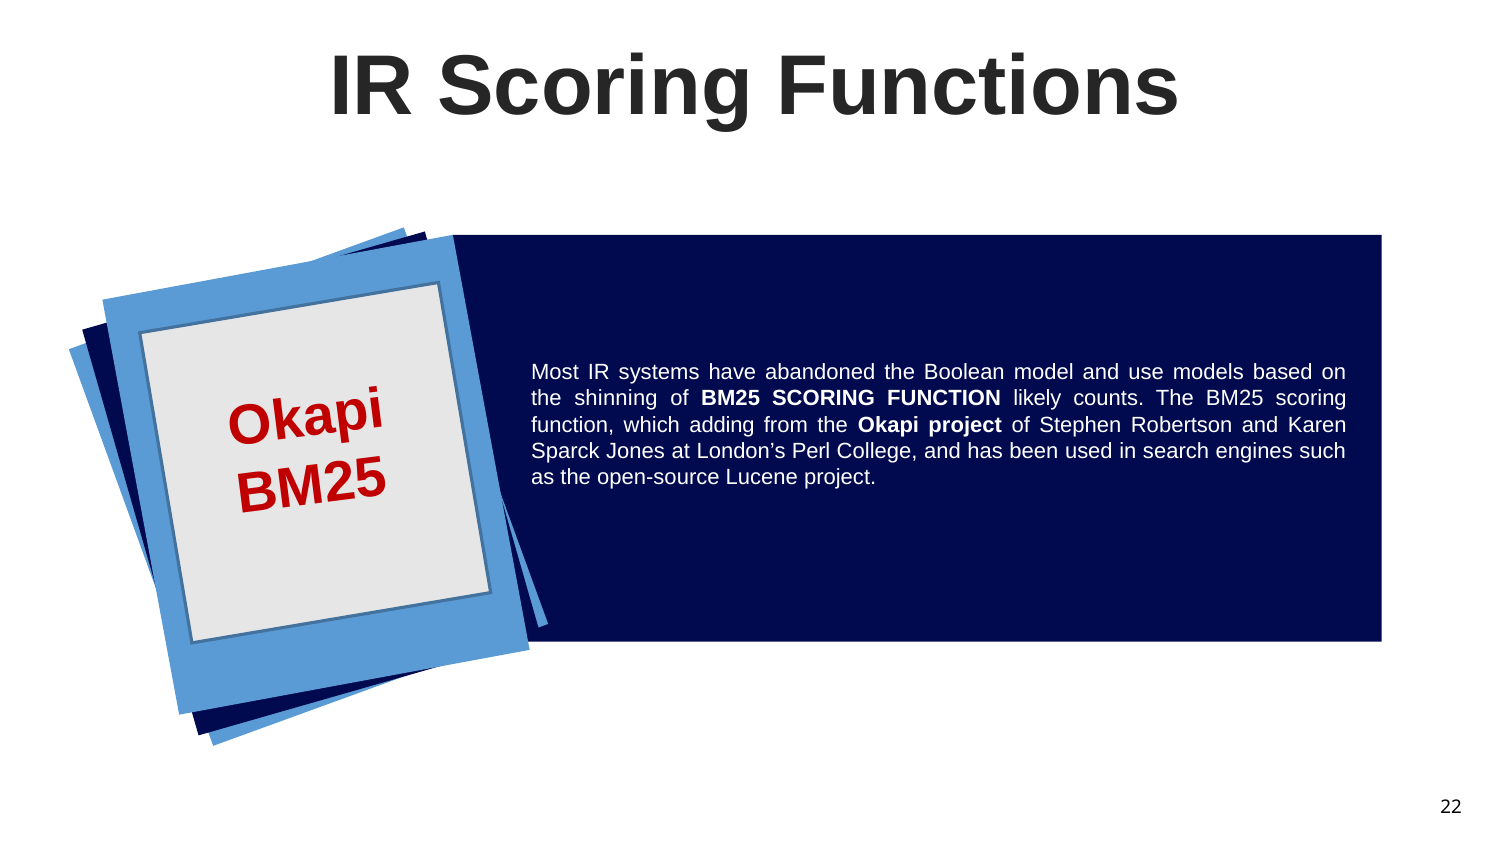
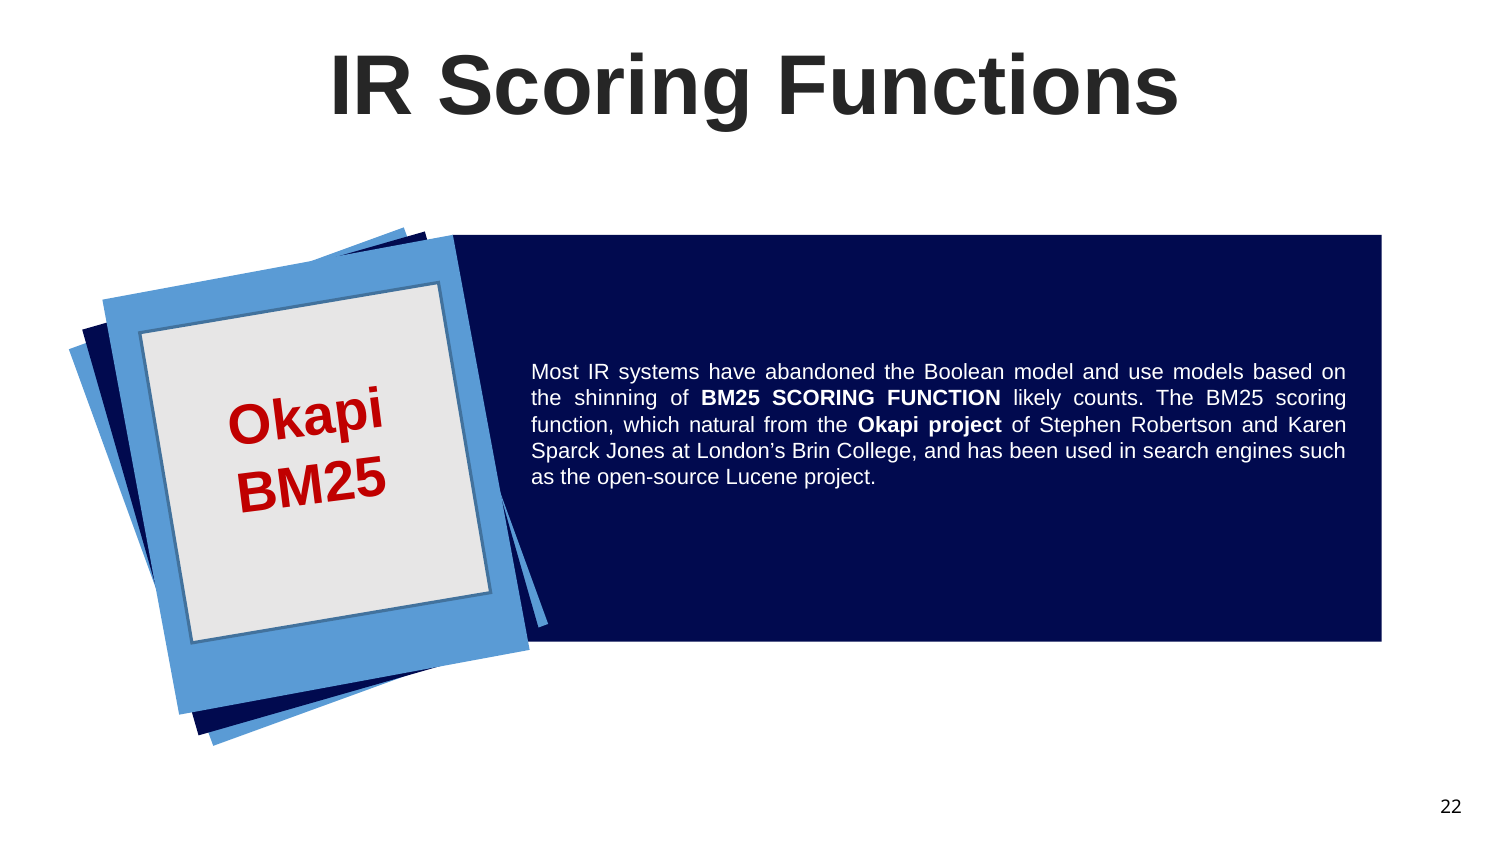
adding: adding -> natural
Perl: Perl -> Brin
